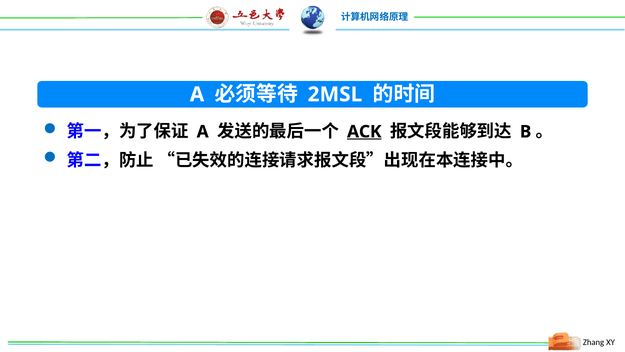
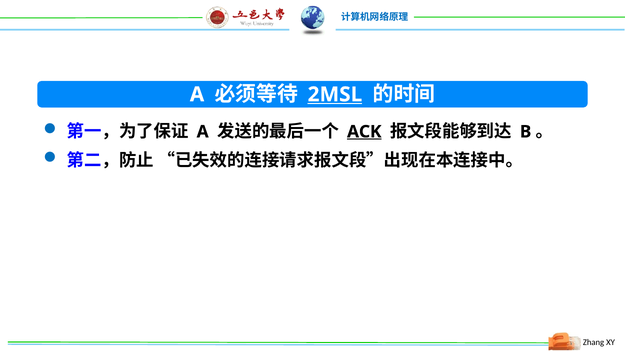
2MSL underline: none -> present
